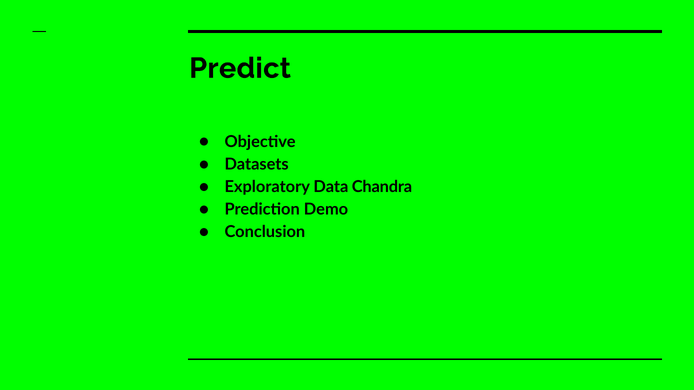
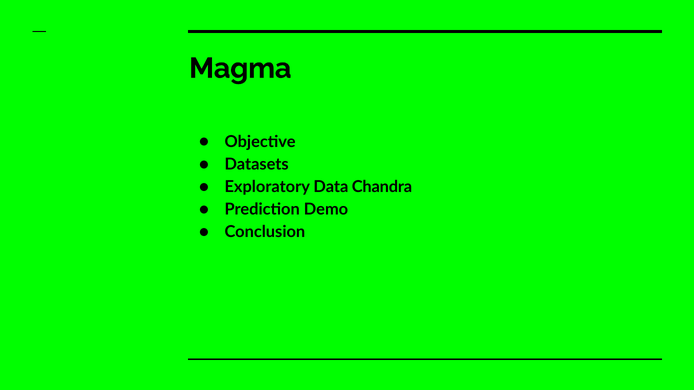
Predict: Predict -> Magma
